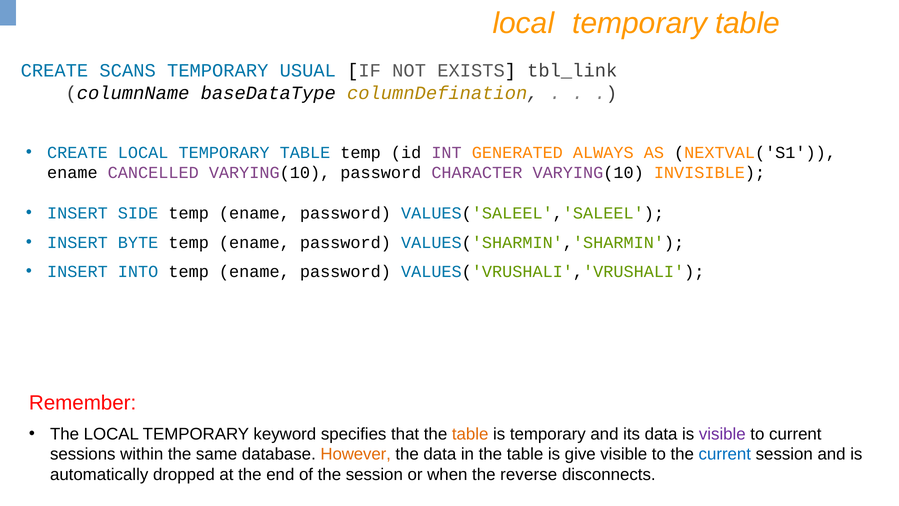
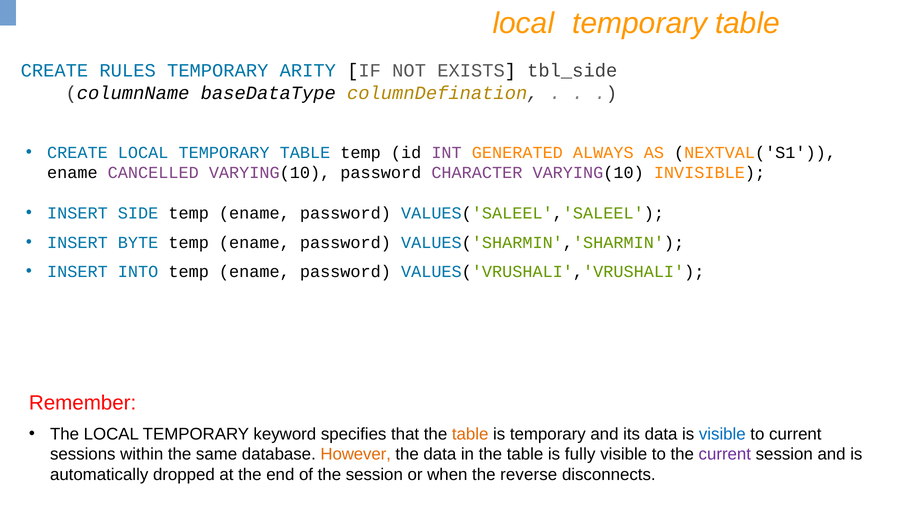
SCANS: SCANS -> RULES
USUAL: USUAL -> ARITY
tbl_link: tbl_link -> tbl_side
visible at (722, 434) colour: purple -> blue
give: give -> fully
current at (725, 454) colour: blue -> purple
